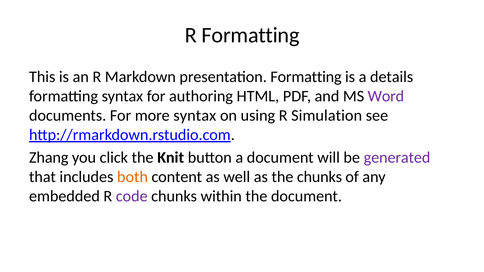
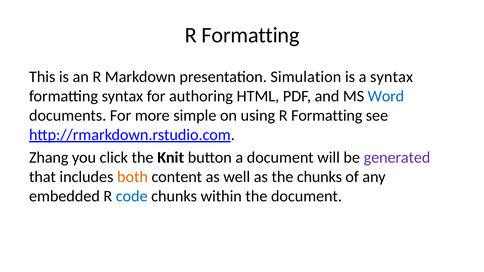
presentation Formatting: Formatting -> Simulation
a details: details -> syntax
Word colour: purple -> blue
more syntax: syntax -> simple
using R Simulation: Simulation -> Formatting
code colour: purple -> blue
